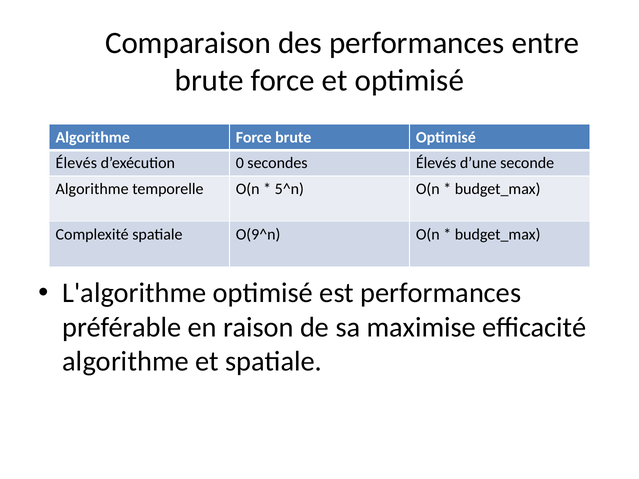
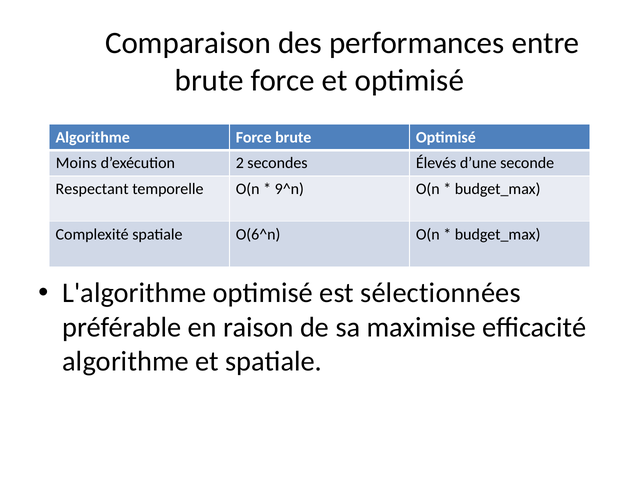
Élevés at (76, 163): Élevés -> Moins
0: 0 -> 2
Algorithme at (92, 189): Algorithme -> Respectant
5^n: 5^n -> 9^n
O(9^n: O(9^n -> O(6^n
est performances: performances -> sélectionnées
